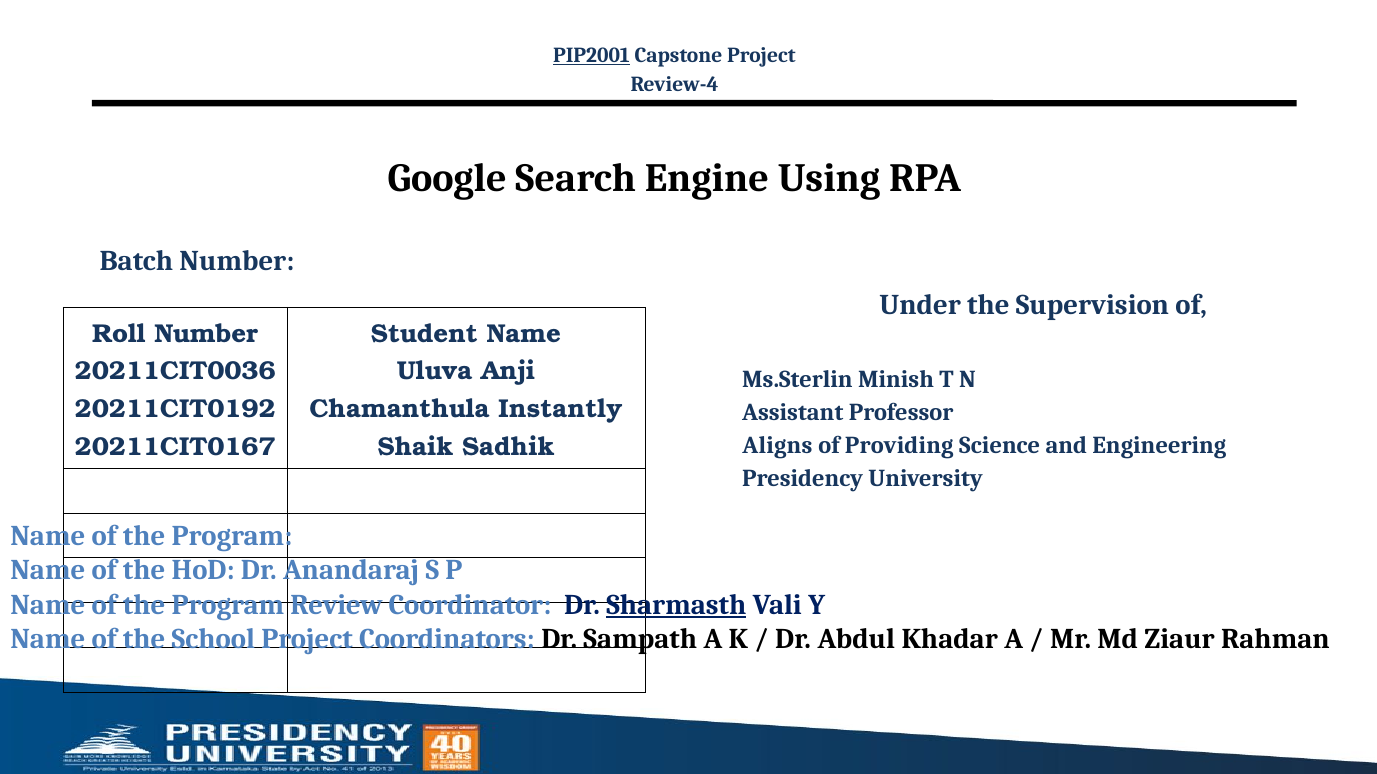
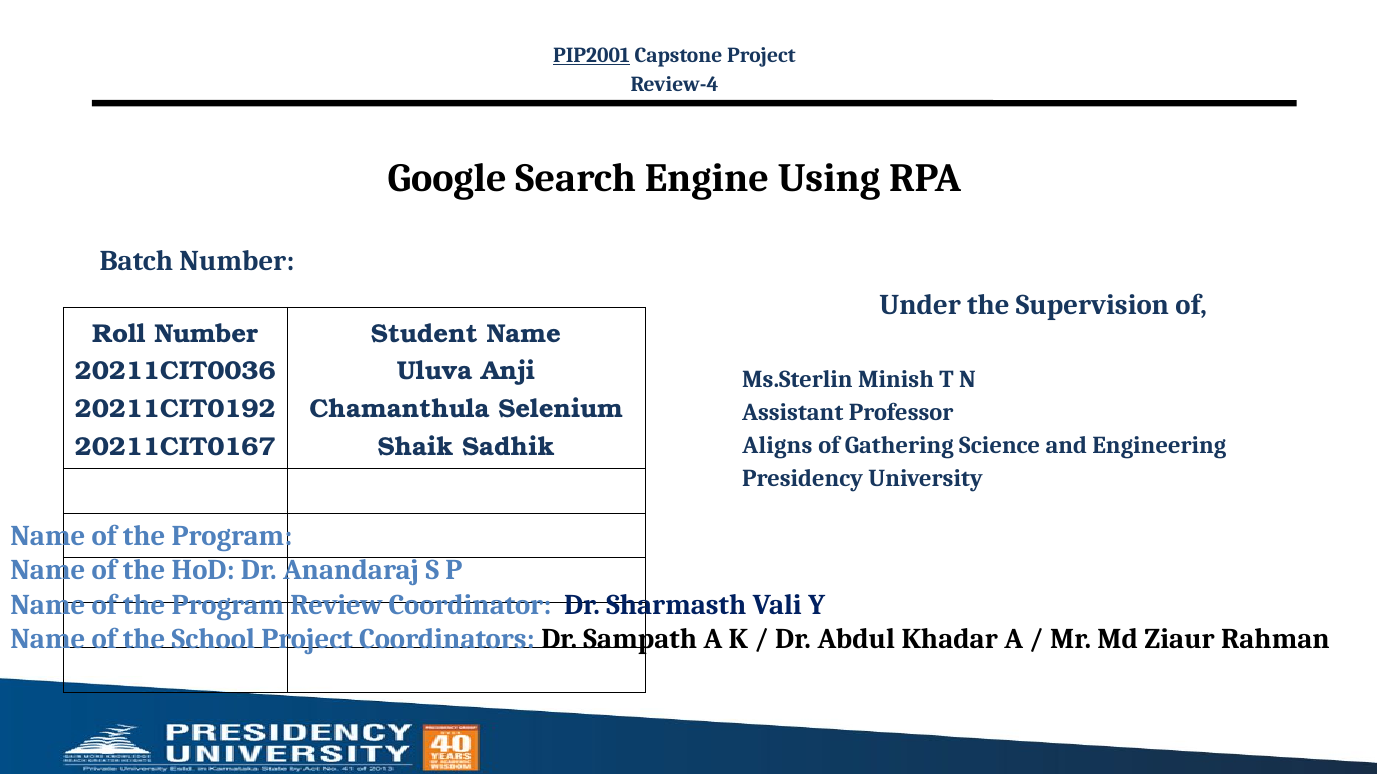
Instantly: Instantly -> Selenium
Providing: Providing -> Gathering
Sharmasth underline: present -> none
